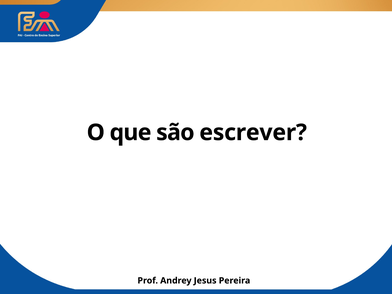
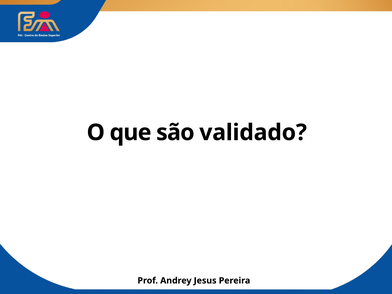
escrever: escrever -> validado
